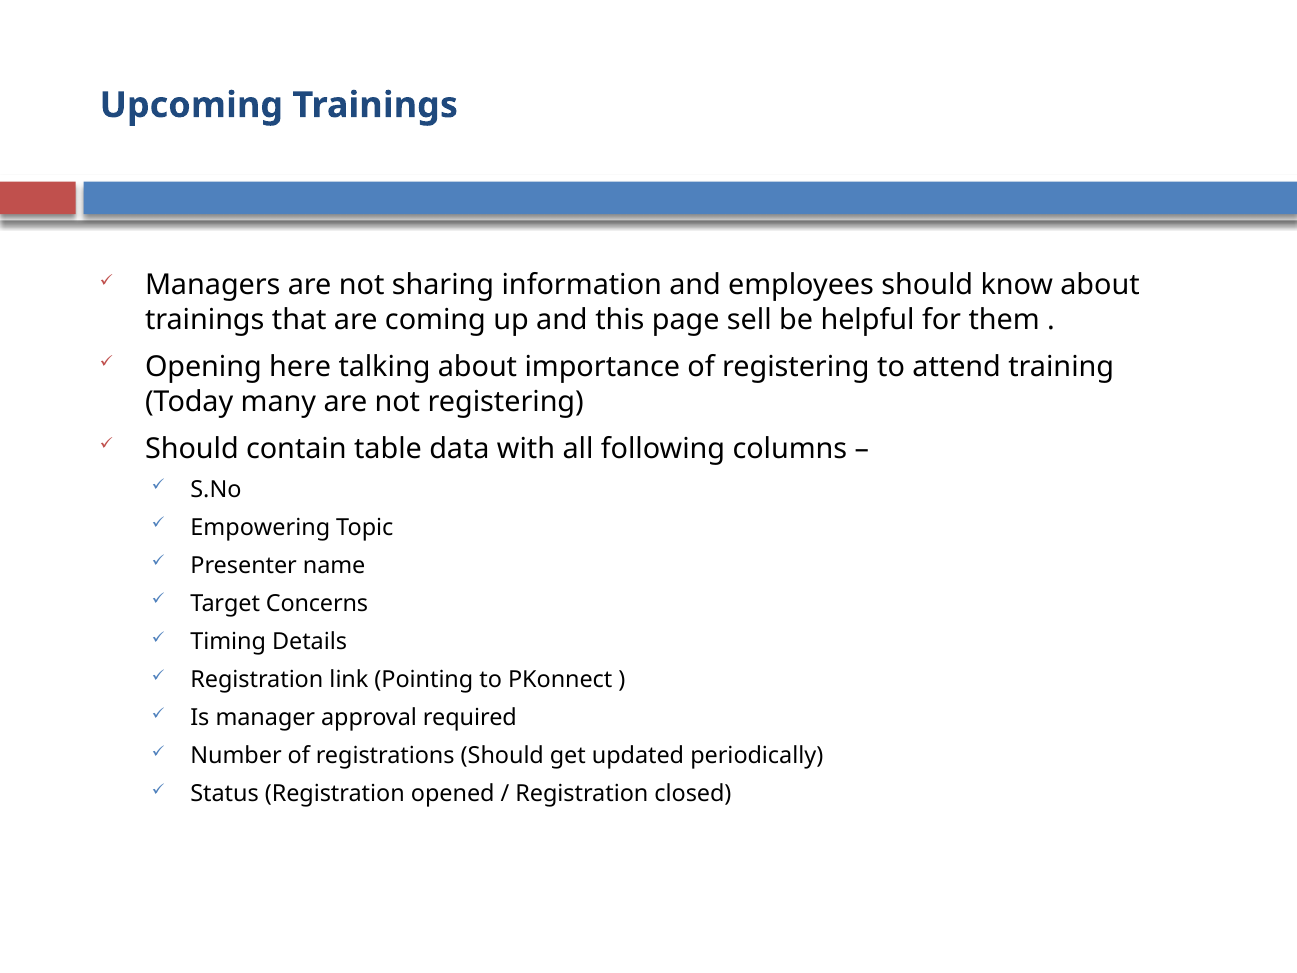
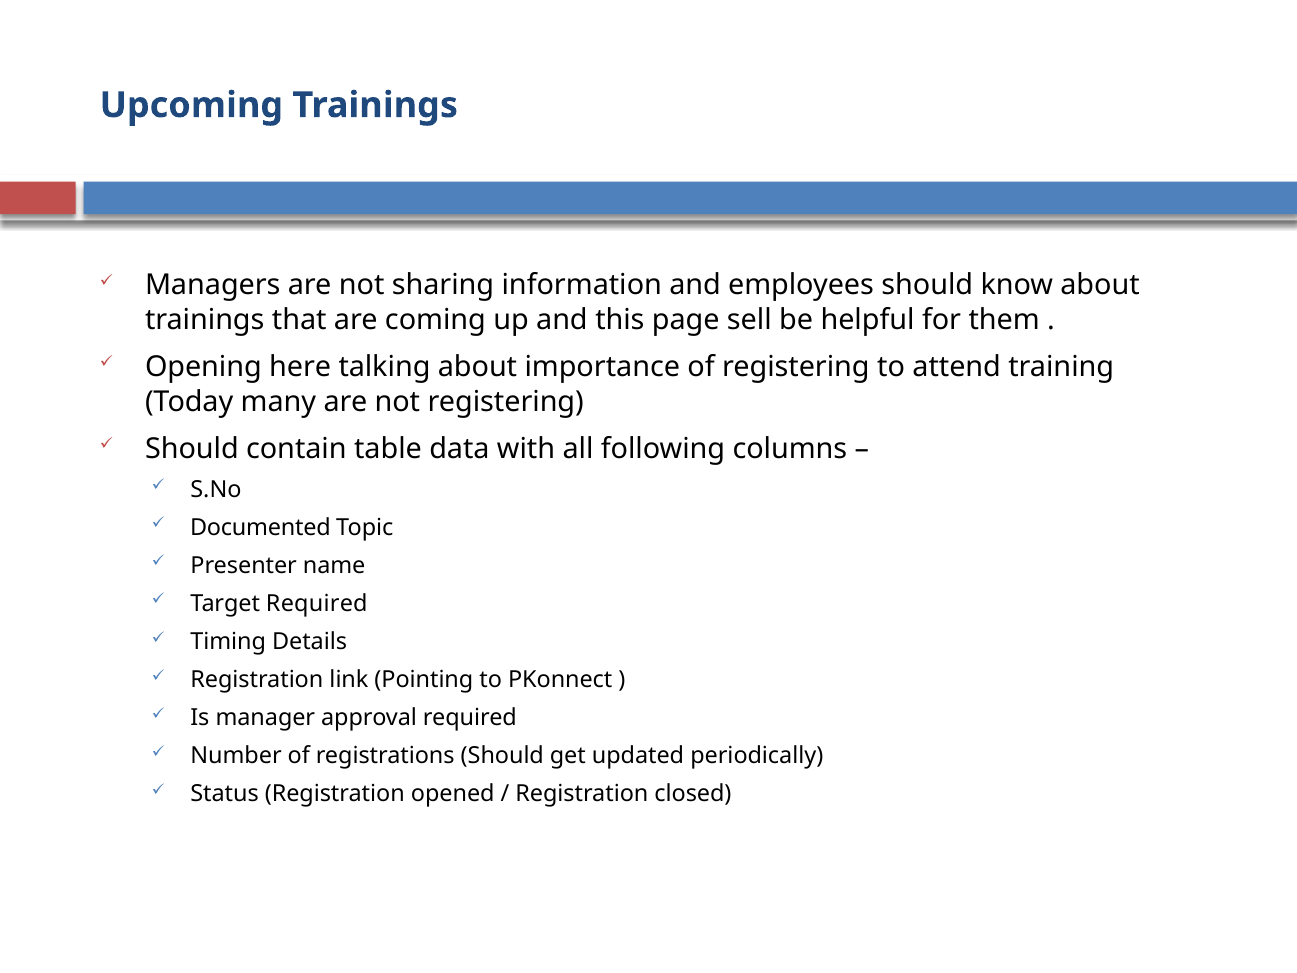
Empowering: Empowering -> Documented
Target Concerns: Concerns -> Required
